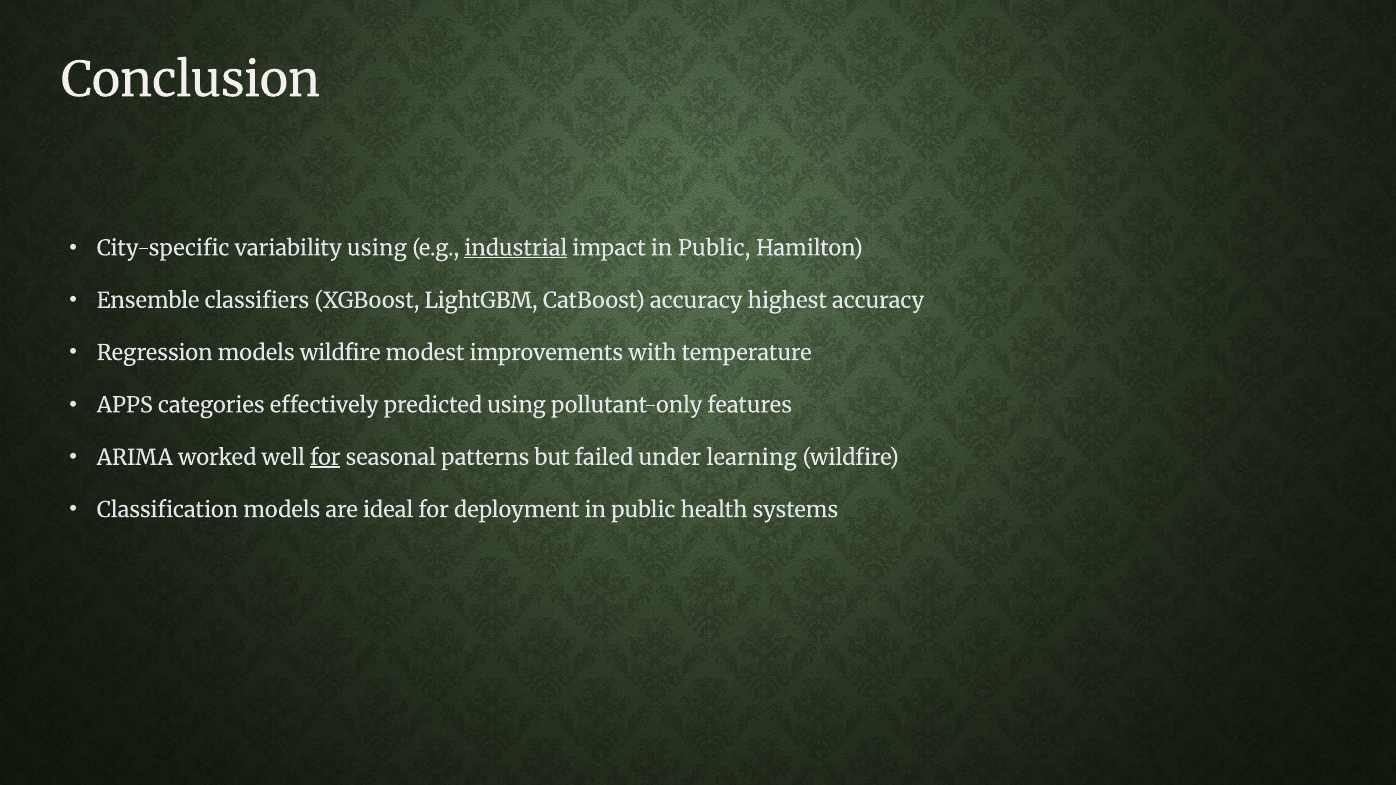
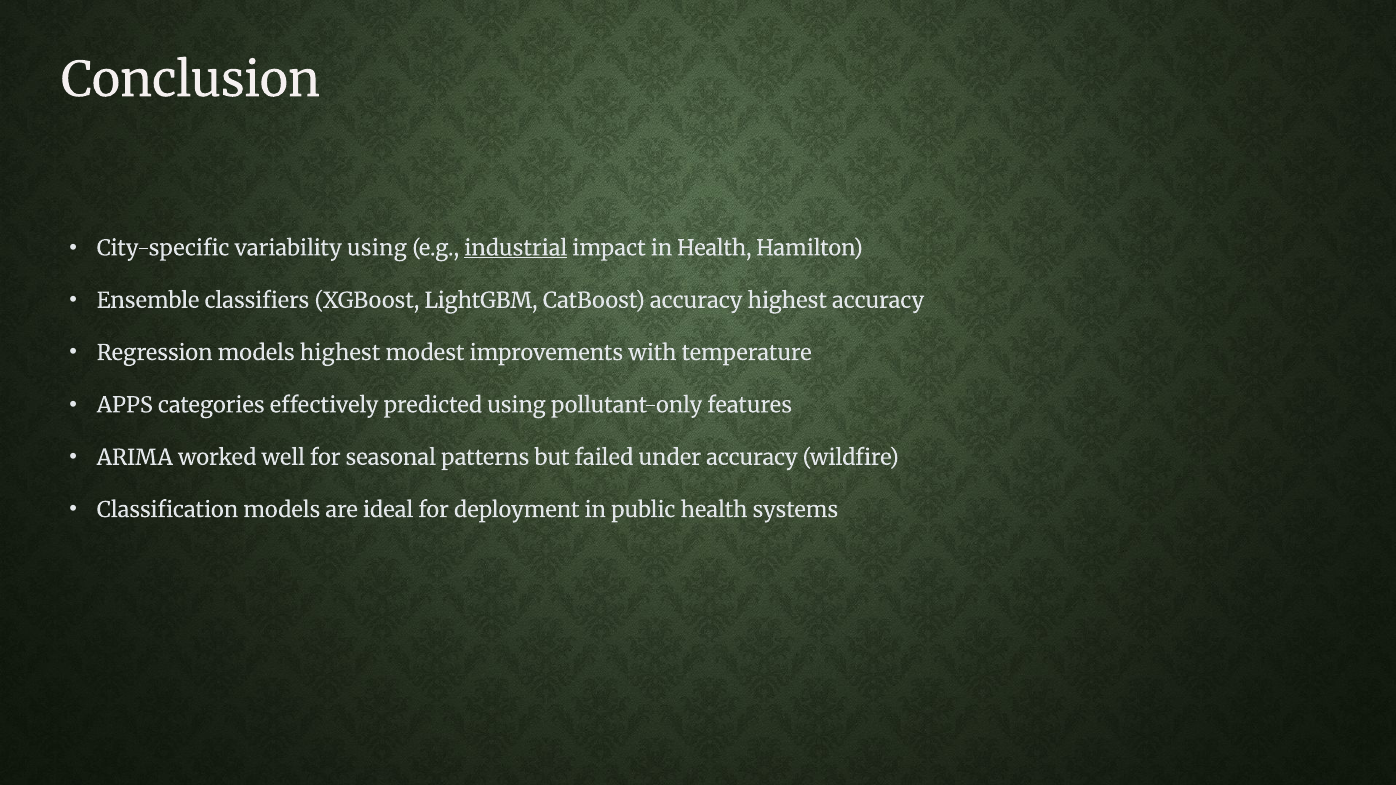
impact in Public: Public -> Health
models wildfire: wildfire -> highest
for at (325, 458) underline: present -> none
under learning: learning -> accuracy
